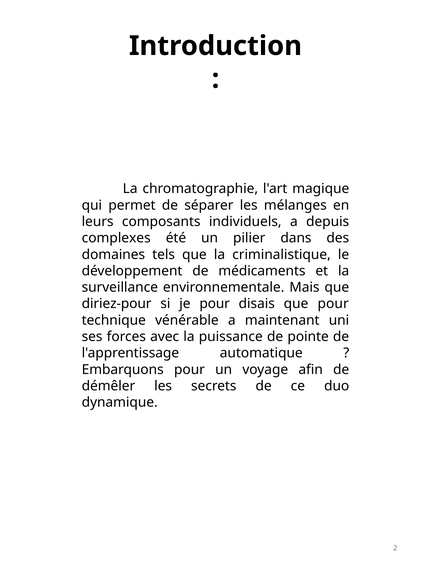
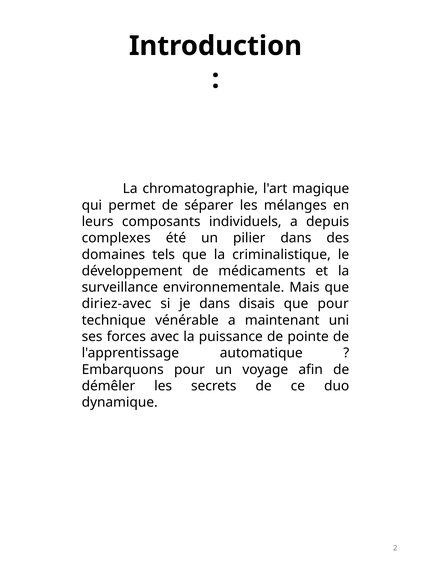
diriez-pour: diriez-pour -> diriez-avec
je pour: pour -> dans
